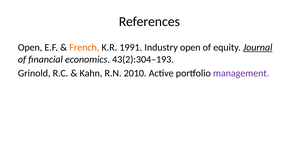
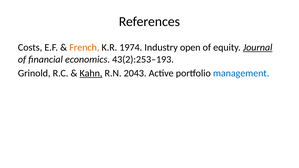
Open at (30, 47): Open -> Costs
1991: 1991 -> 1974
43(2):304–193: 43(2):304–193 -> 43(2):253–193
Kahn underline: none -> present
2010: 2010 -> 2043
management colour: purple -> blue
